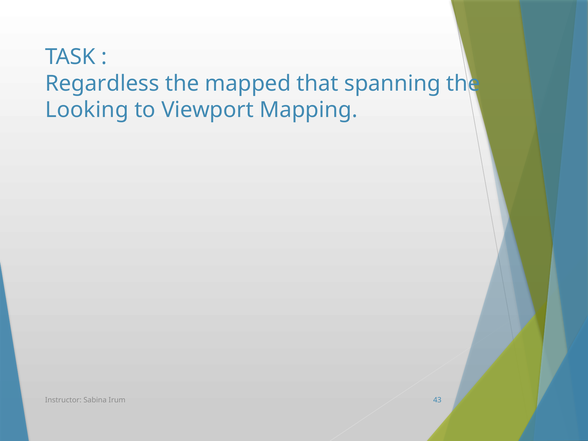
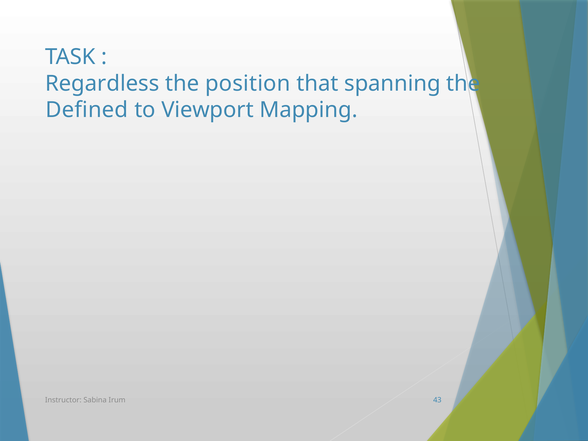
mapped: mapped -> position
Looking: Looking -> Defined
